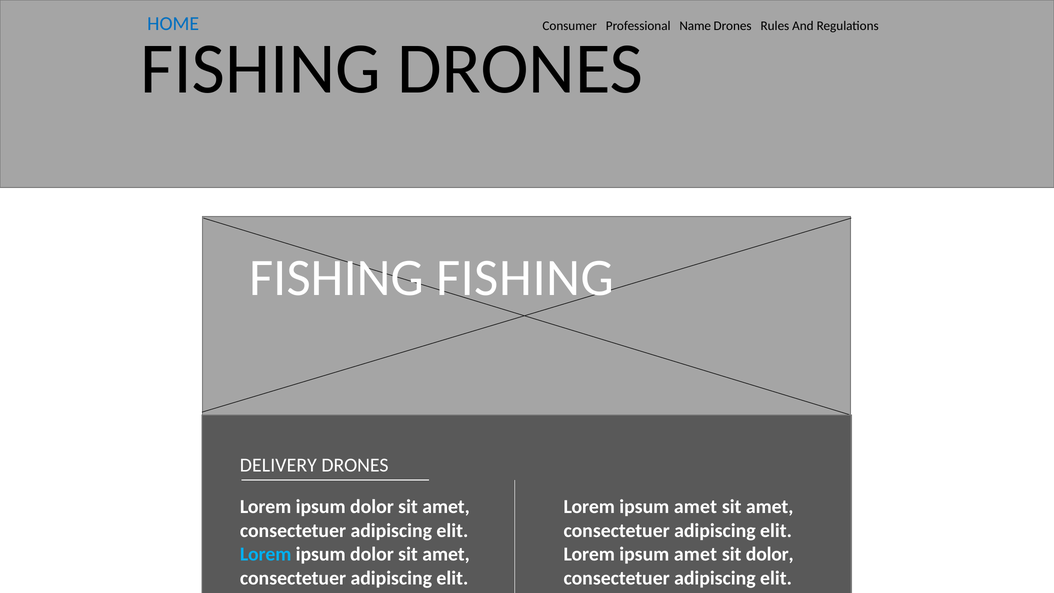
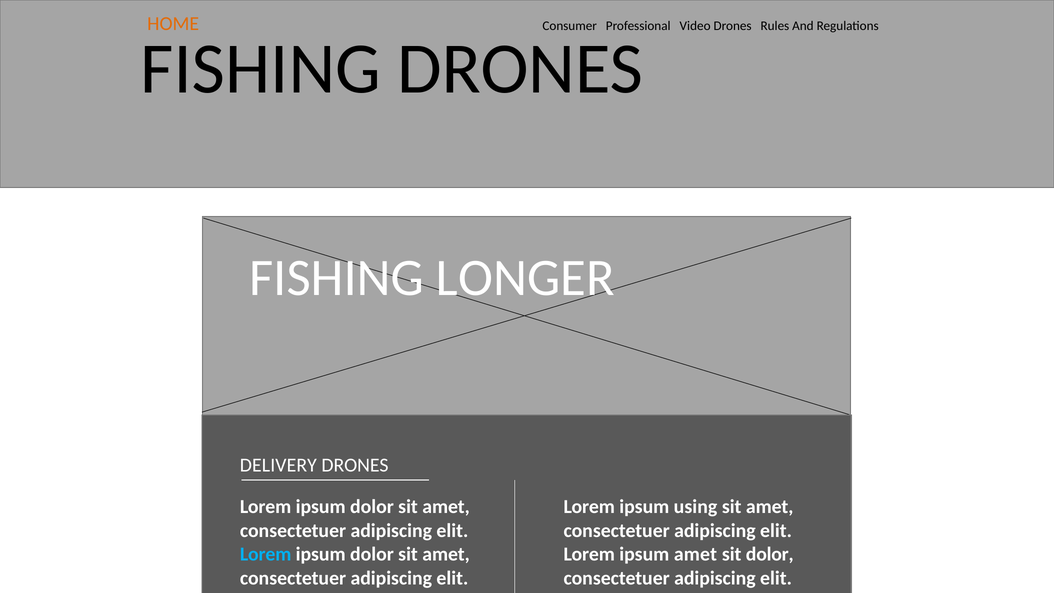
HOME colour: blue -> orange
Name: Name -> Video
FISHING at (525, 278): FISHING -> LONGER
amet at (695, 507): amet -> using
